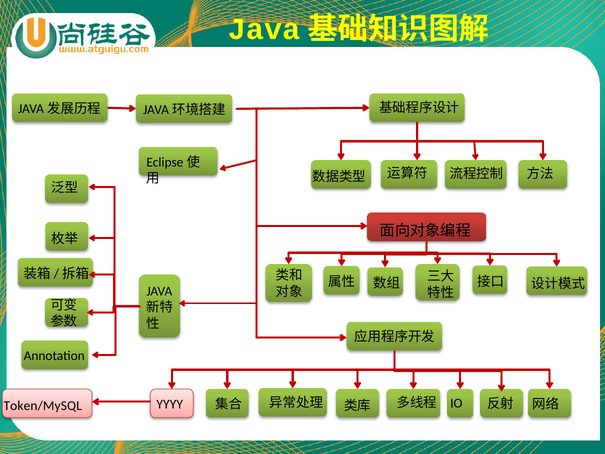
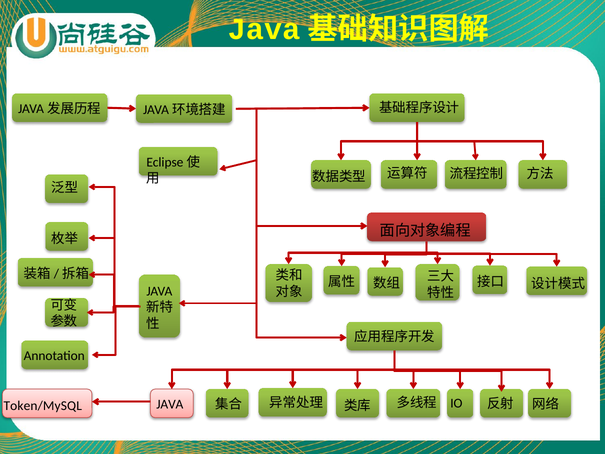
YYYY at (170, 404): YYYY -> JAVA
